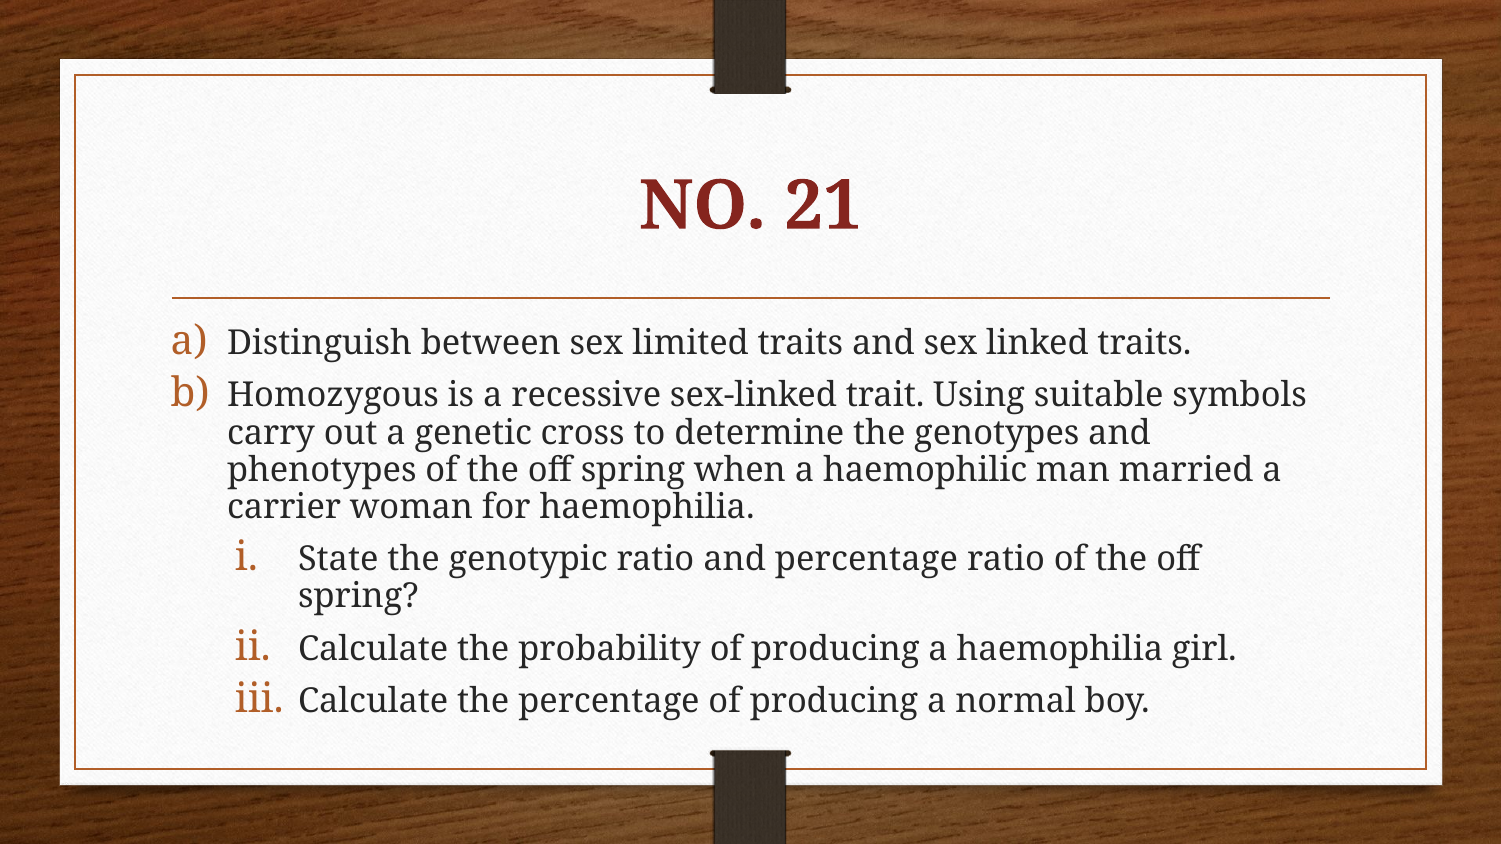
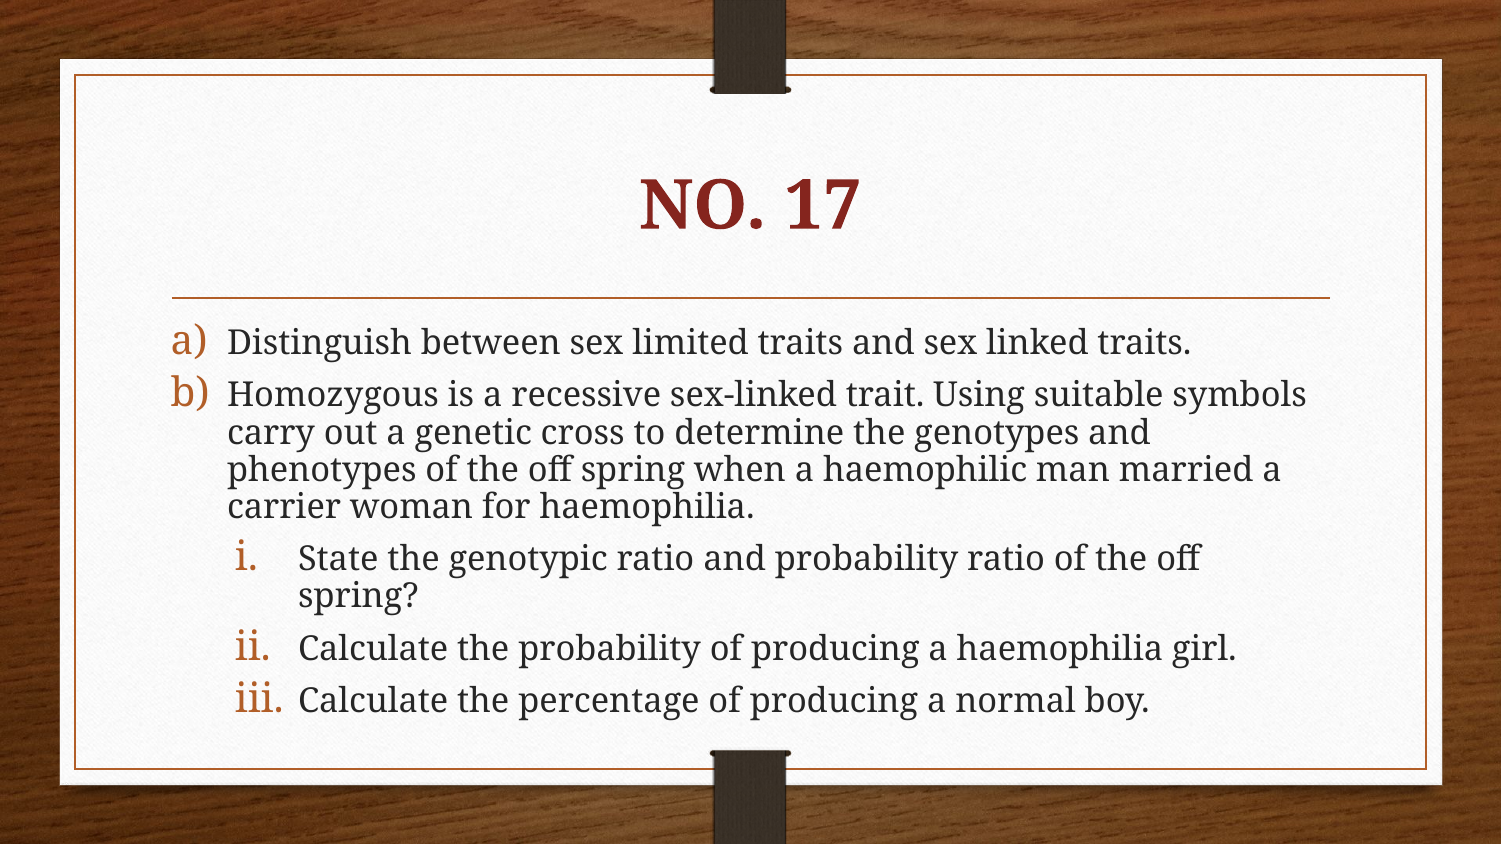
21: 21 -> 17
and percentage: percentage -> probability
